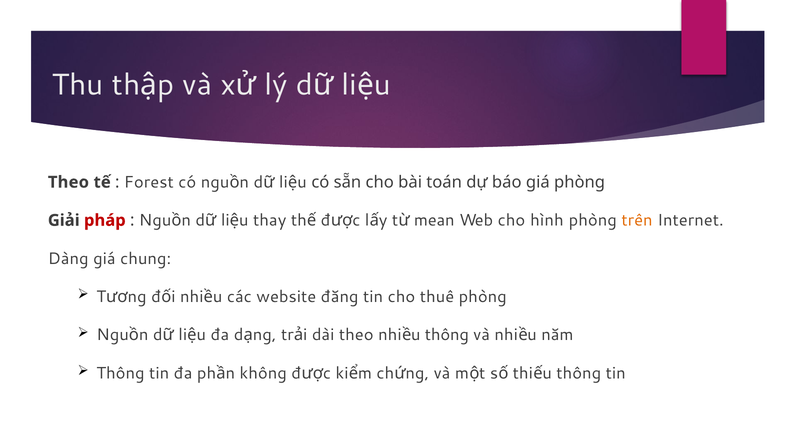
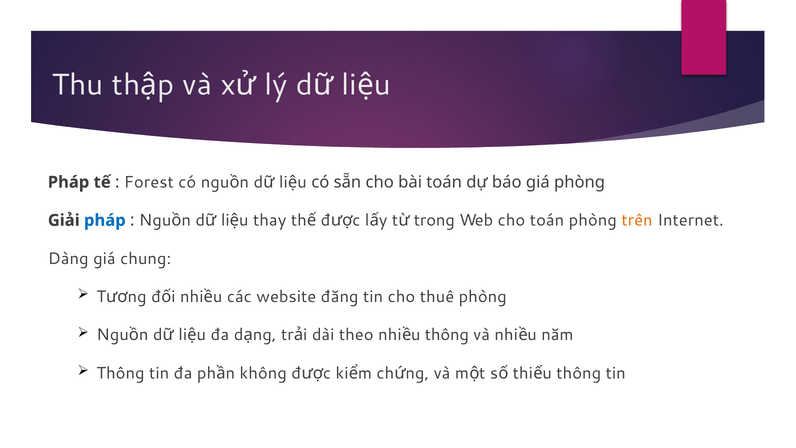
Theo at (68, 182): Theo -> Pháp
hình: hình -> toán
pháp at (105, 220) colour: red -> blue
mean: mean -> trong
